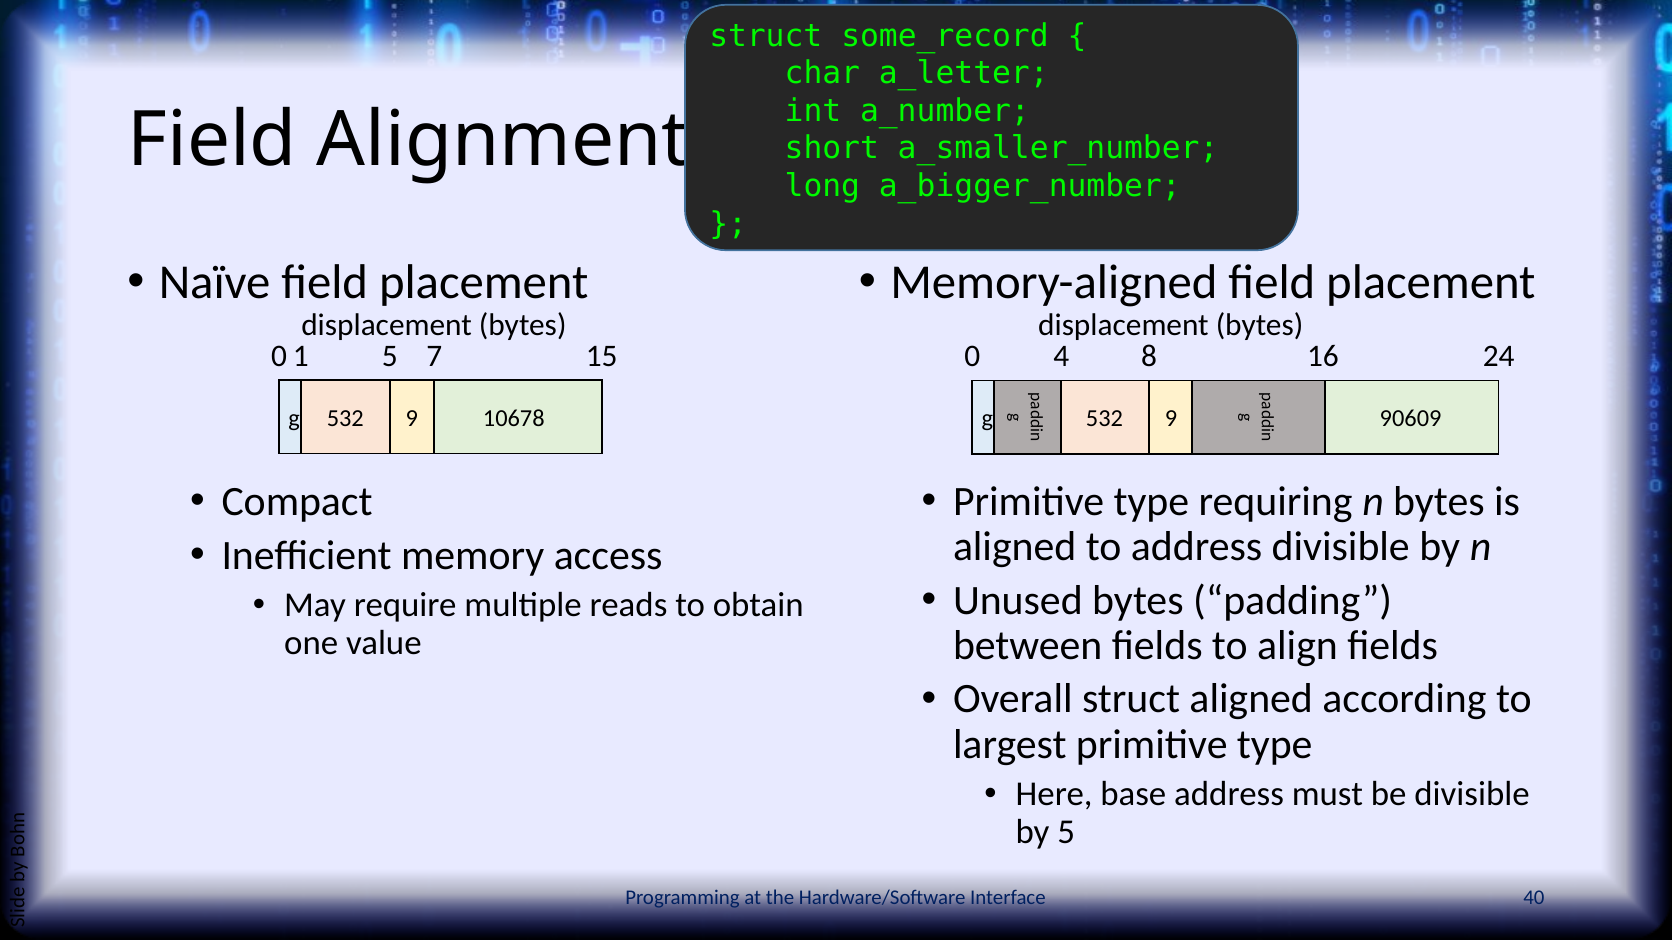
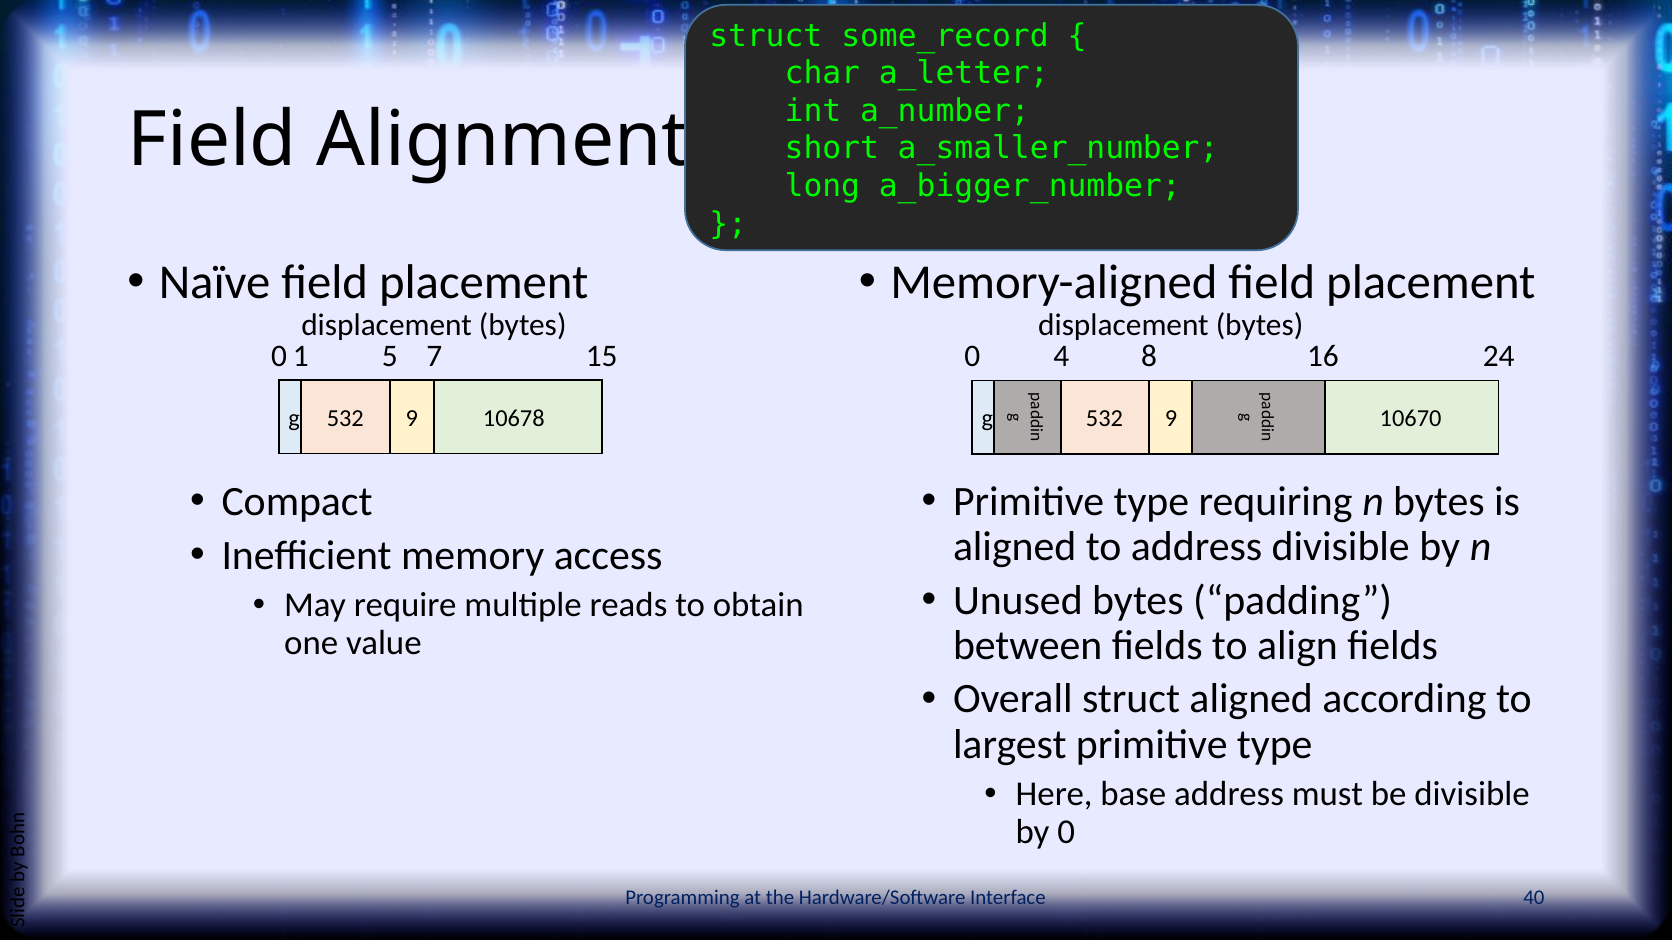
90609: 90609 -> 10670
by 5: 5 -> 0
